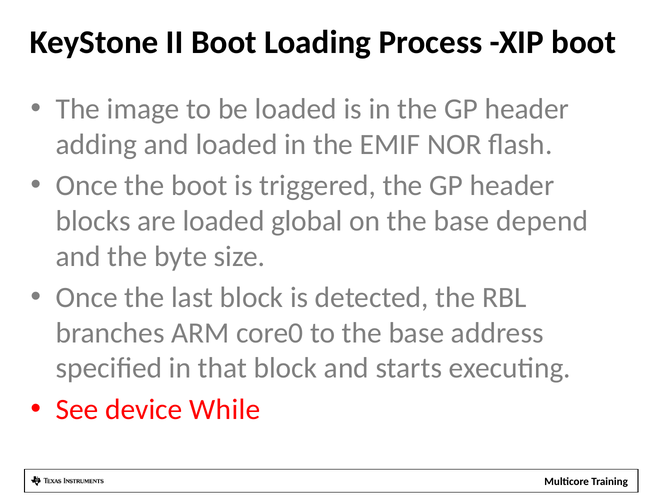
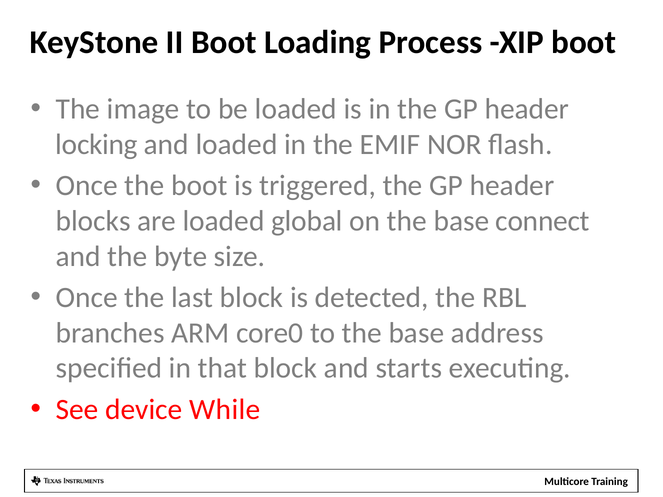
adding: adding -> locking
depend: depend -> connect
